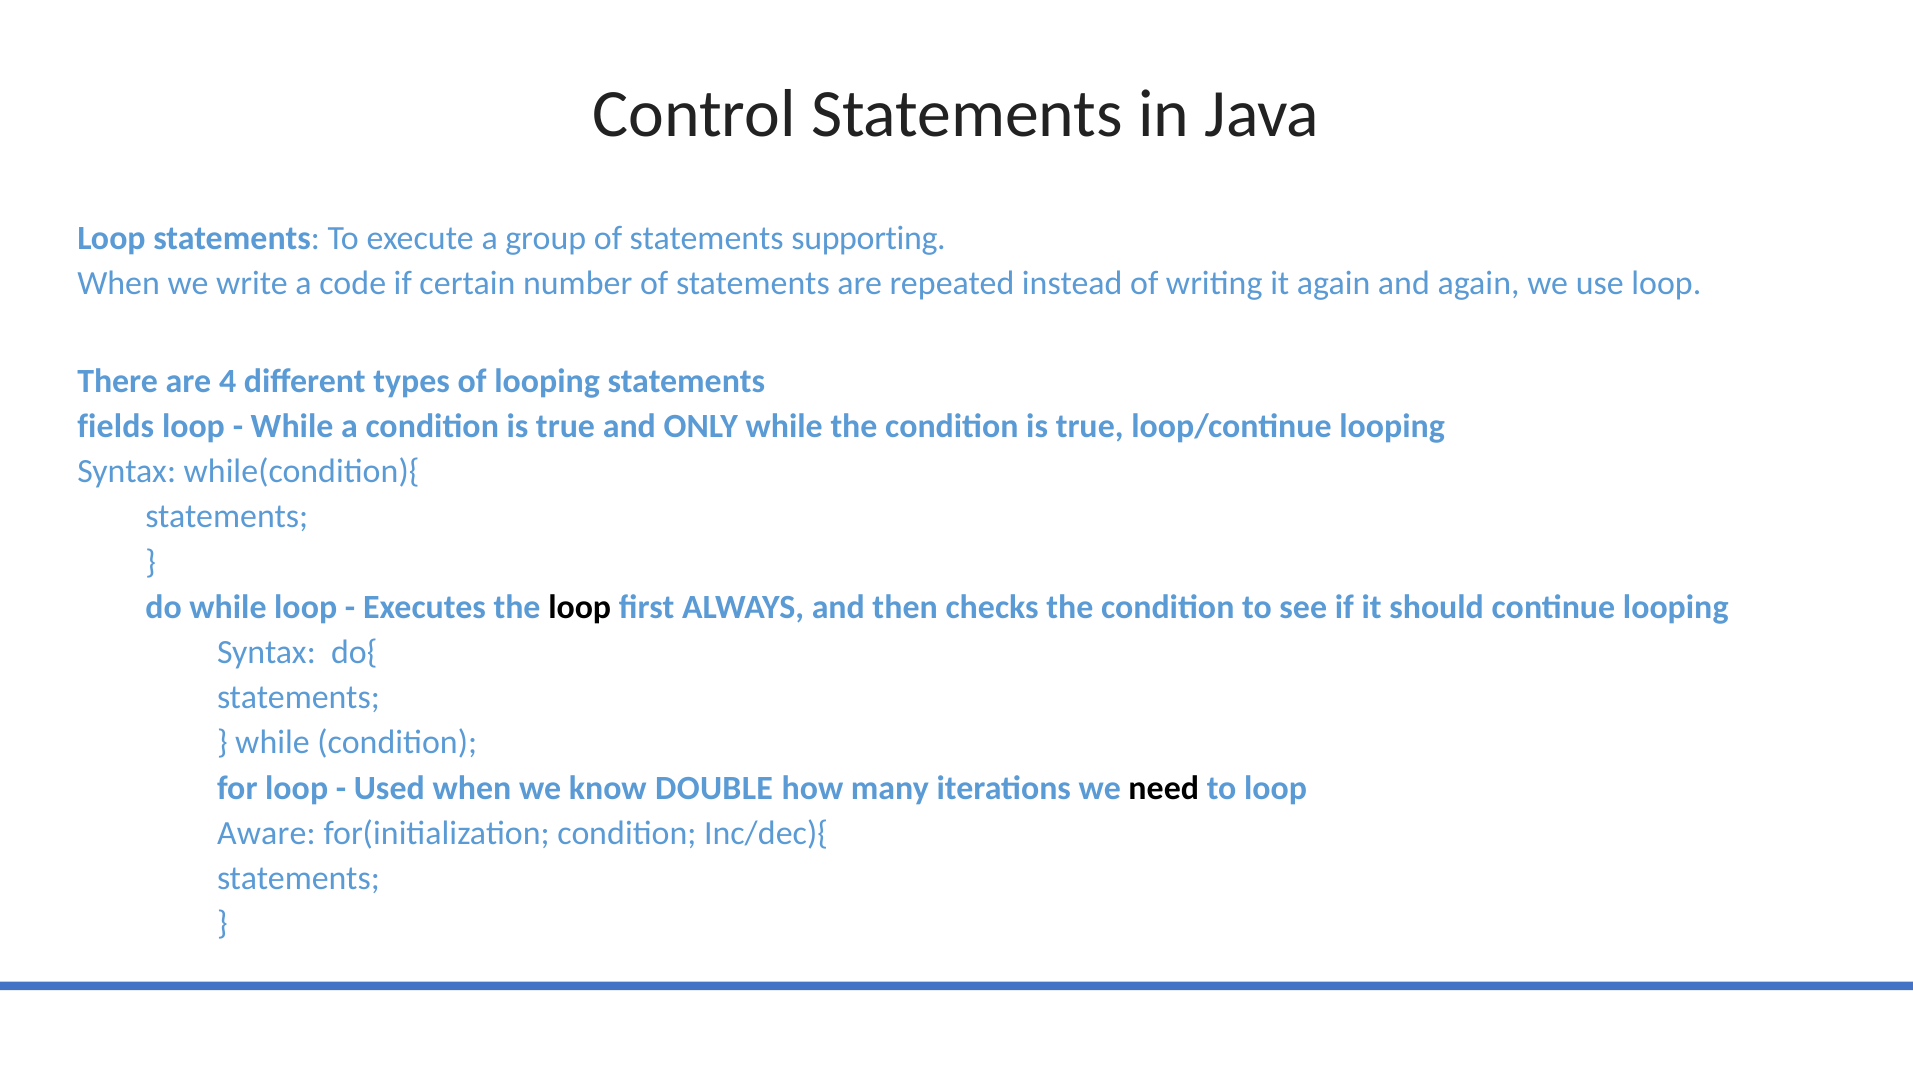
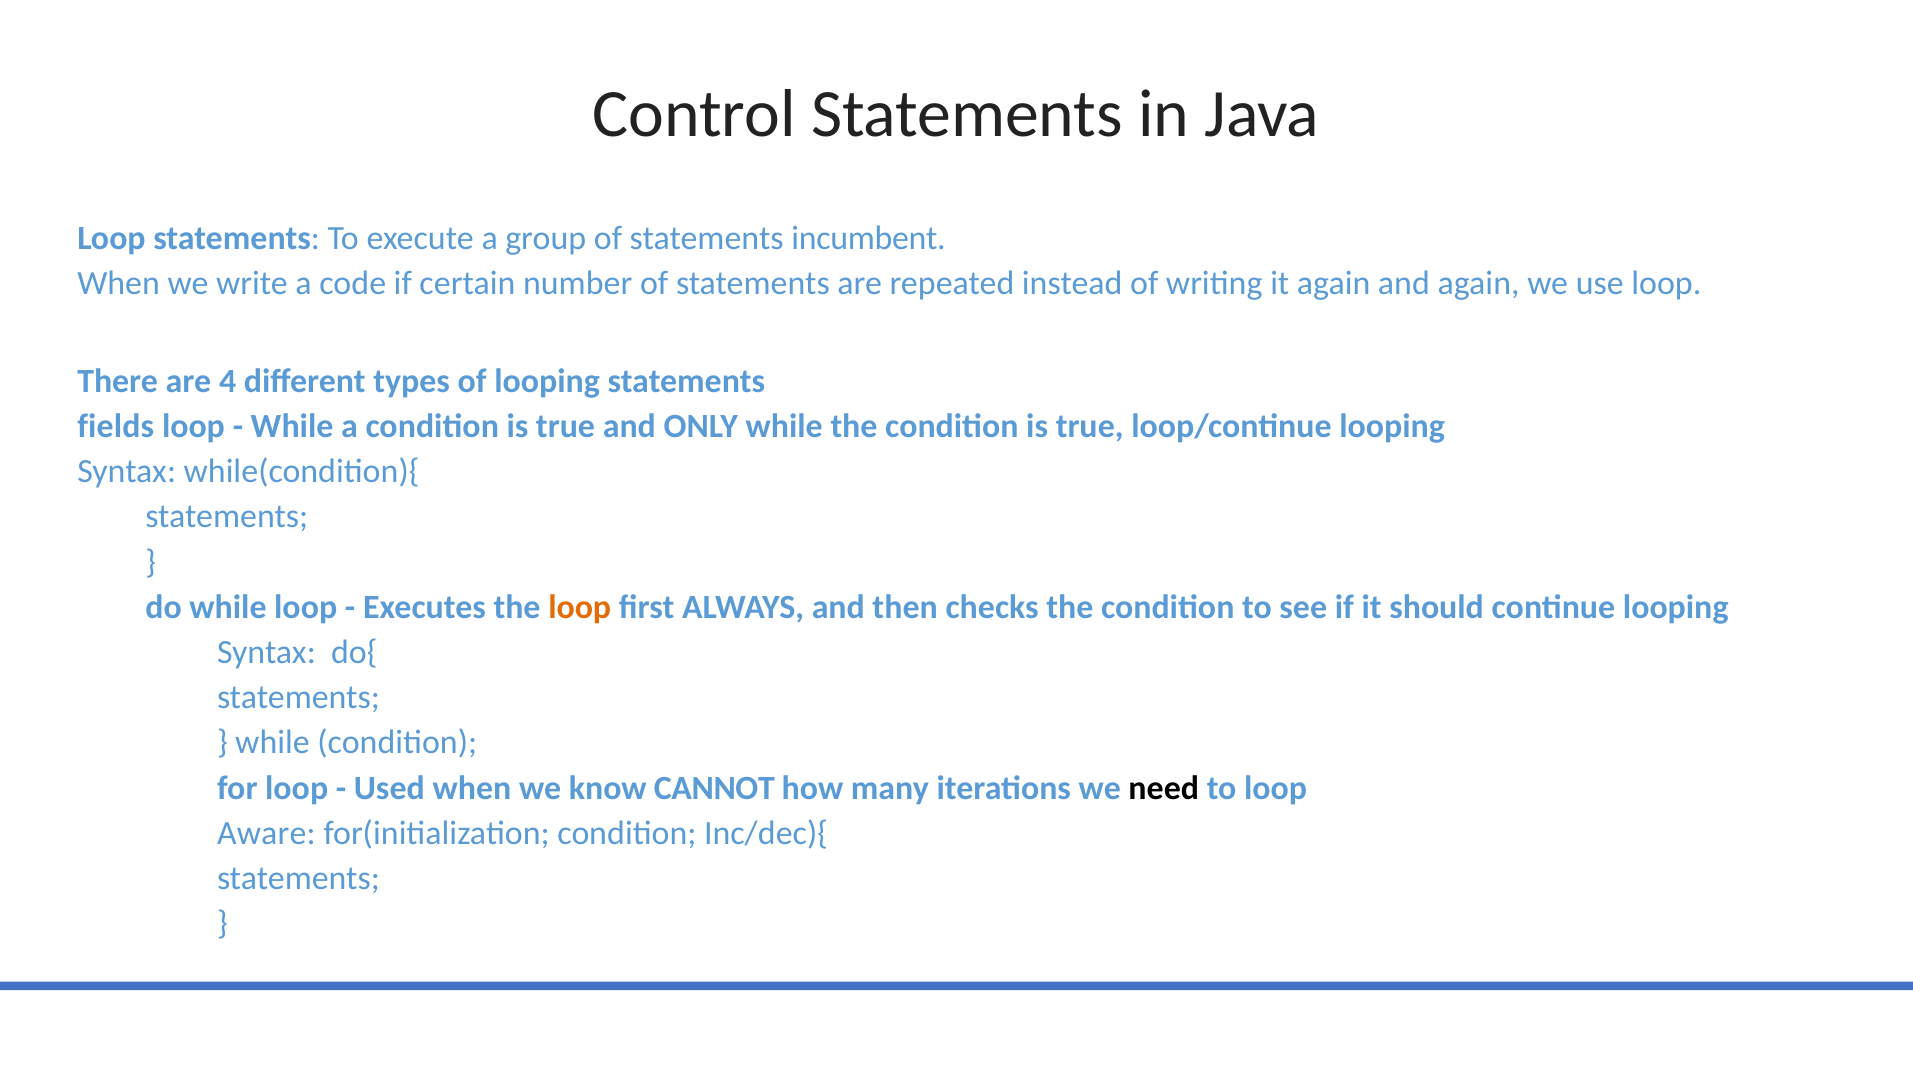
supporting: supporting -> incumbent
loop at (580, 607) colour: black -> orange
DOUBLE: DOUBLE -> CANNOT
